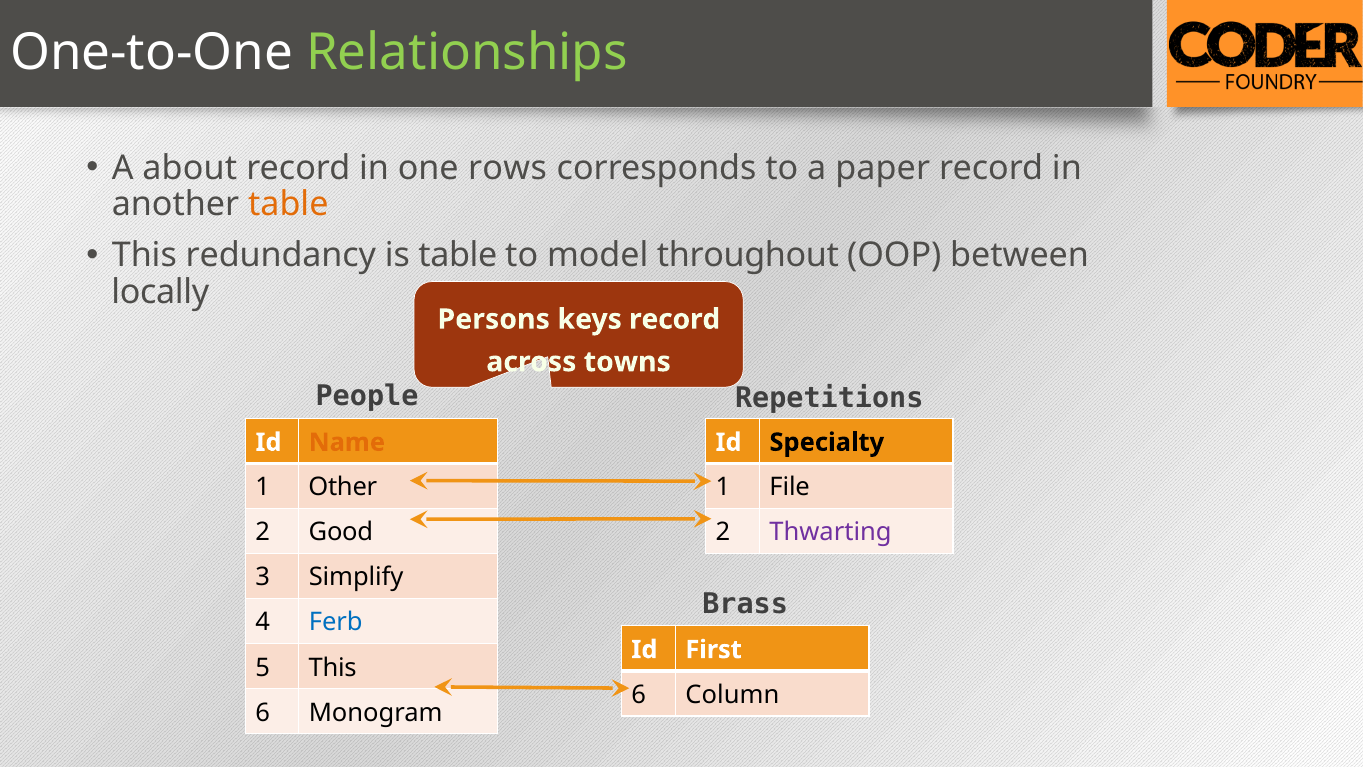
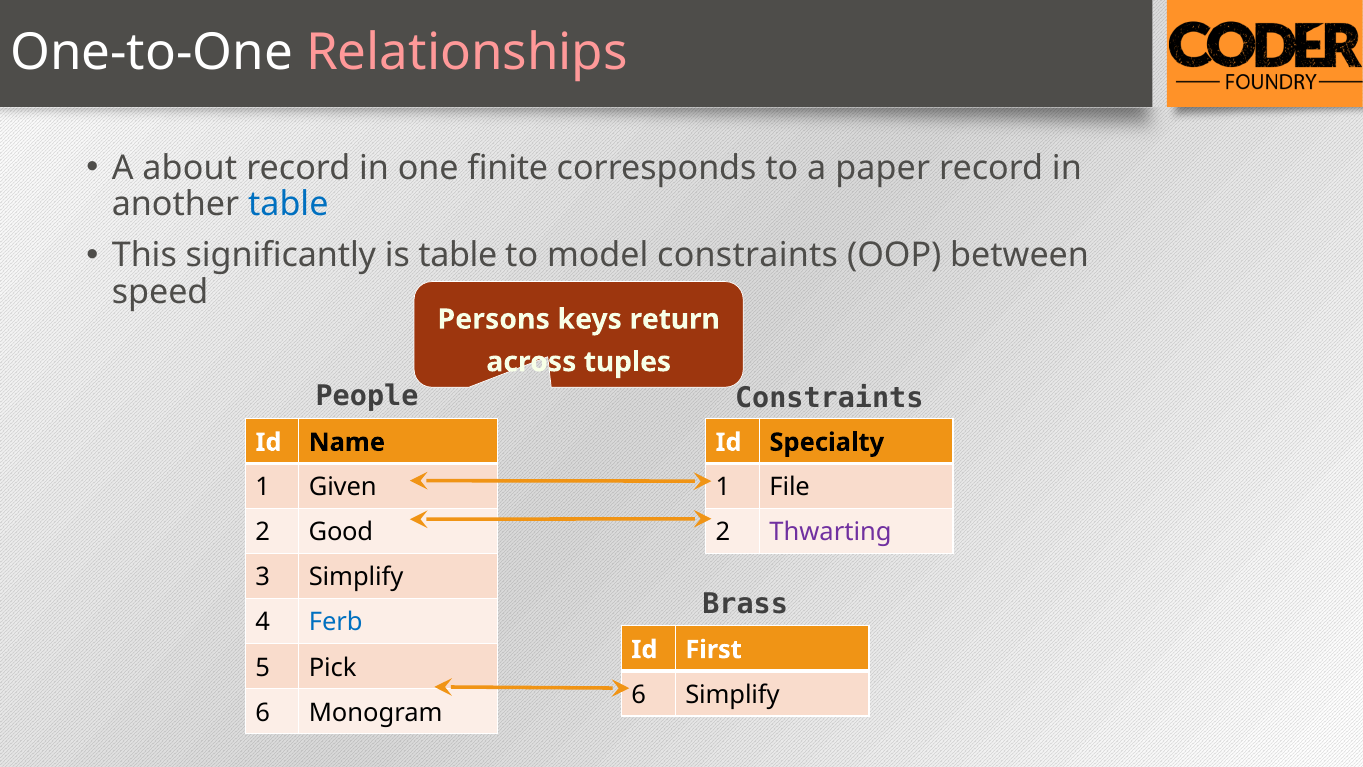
Relationships colour: light green -> pink
rows: rows -> finite
table at (288, 205) colour: orange -> blue
redundancy: redundancy -> significantly
model throughout: throughout -> constraints
locally: locally -> speed
keys record: record -> return
towns: towns -> tuples
Repetitions at (829, 398): Repetitions -> Constraints
Name colour: orange -> black
Other: Other -> Given
5 This: This -> Pick
6 Column: Column -> Simplify
